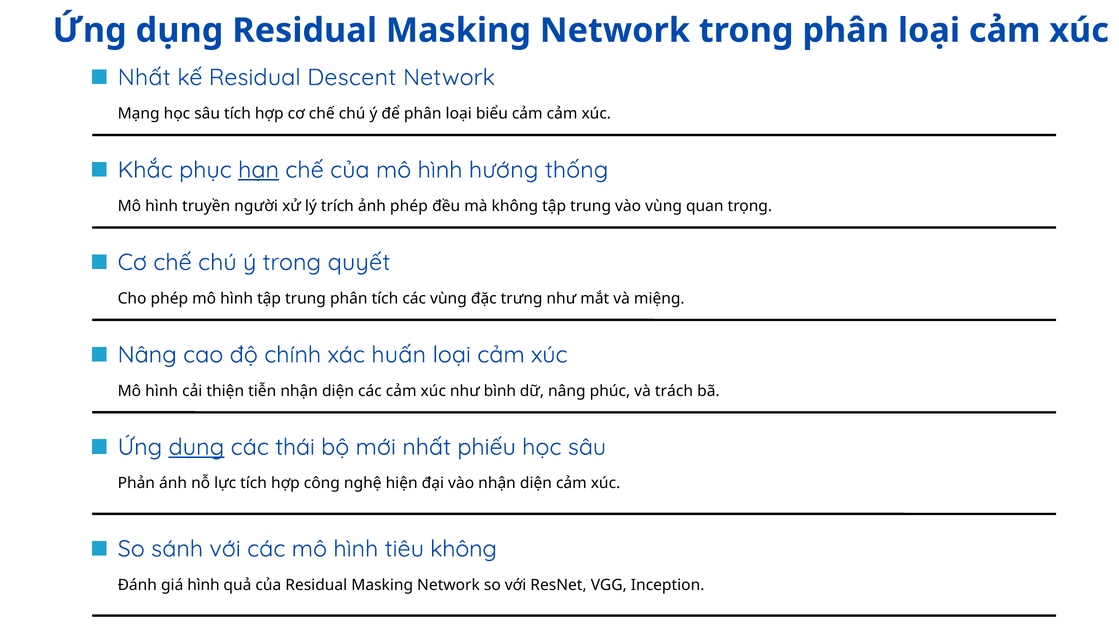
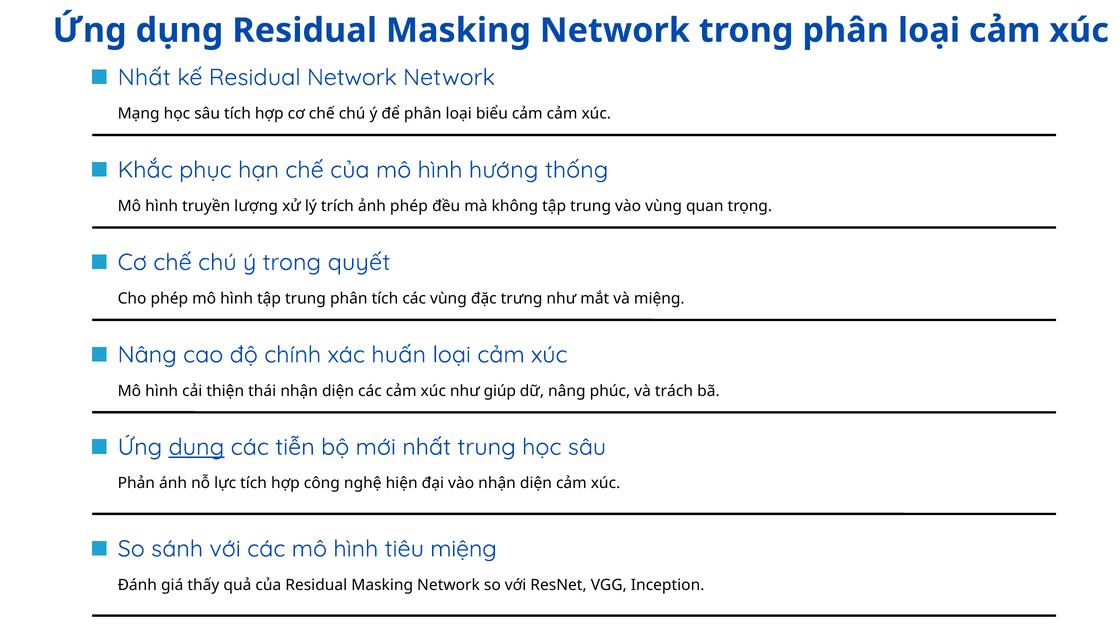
Residual Descent: Descent -> Network
hạn underline: present -> none
người: người -> lượng
tiễn: tiễn -> thái
bình: bình -> giúp
thái: thái -> tiễn
nhất phiếu: phiếu -> trung
tiêu không: không -> miệng
giá hình: hình -> thấy
